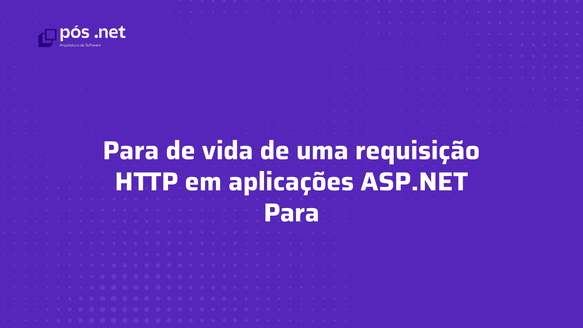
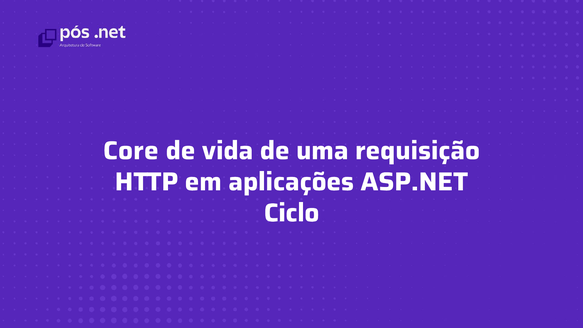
Para at (131, 151): Para -> Core
Para at (292, 213): Para -> Ciclo
